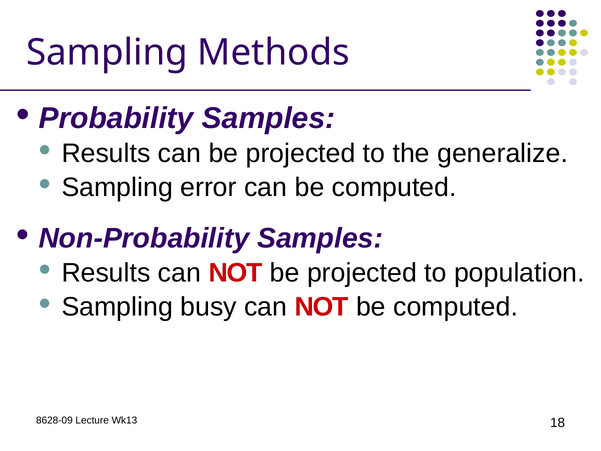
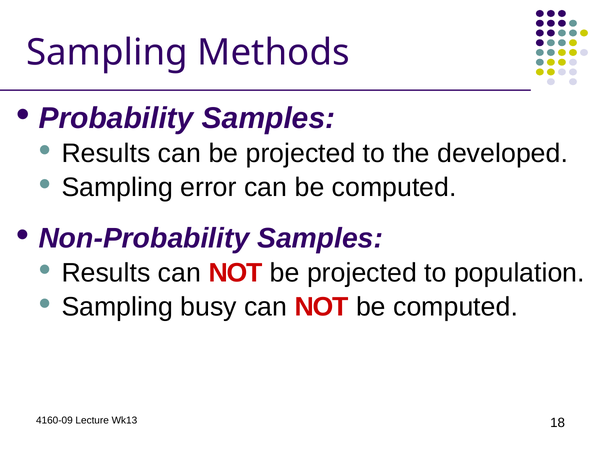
generalize: generalize -> developed
8628-09: 8628-09 -> 4160-09
